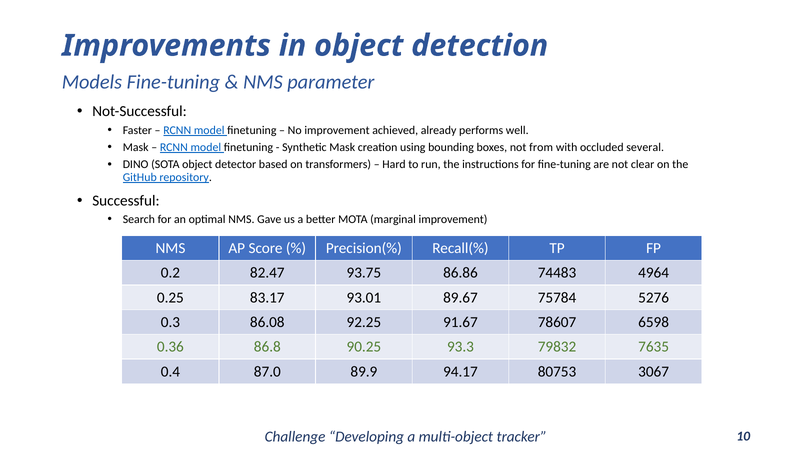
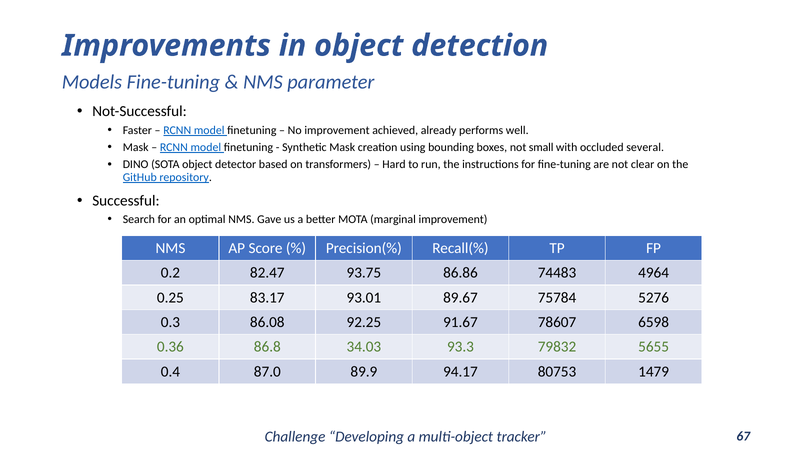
from: from -> small
90.25: 90.25 -> 34.03
7635: 7635 -> 5655
3067: 3067 -> 1479
10: 10 -> 67
